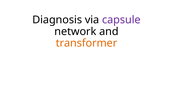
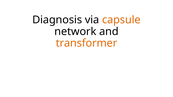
capsule colour: purple -> orange
